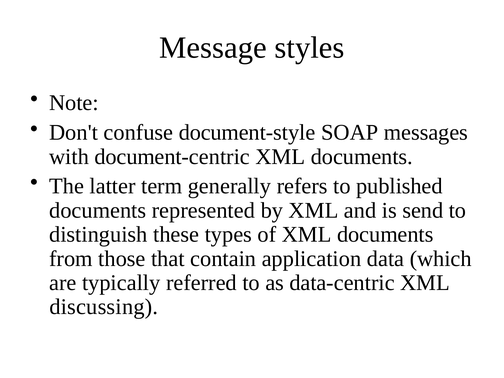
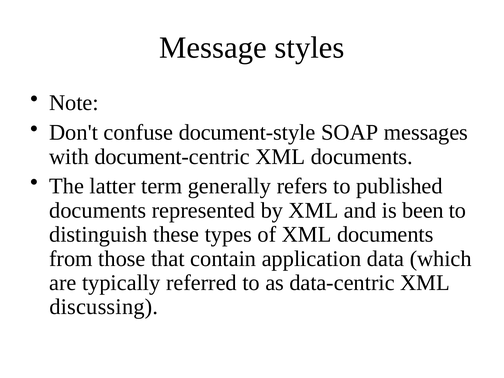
send: send -> been
